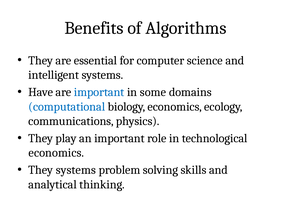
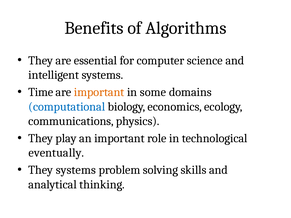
Have: Have -> Time
important at (99, 92) colour: blue -> orange
economics at (56, 153): economics -> eventually
